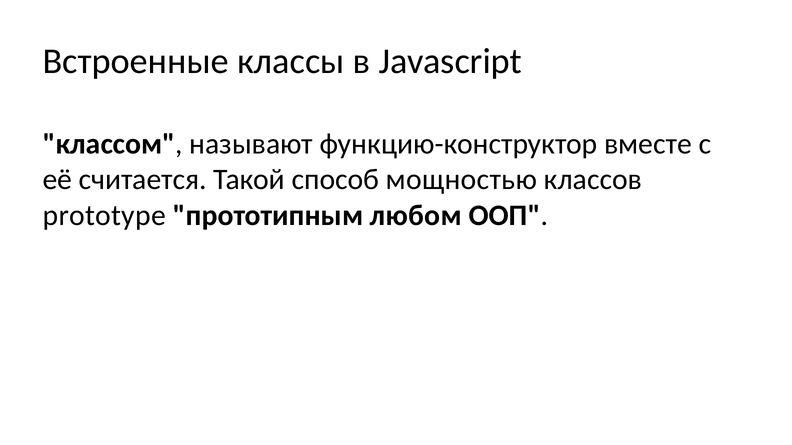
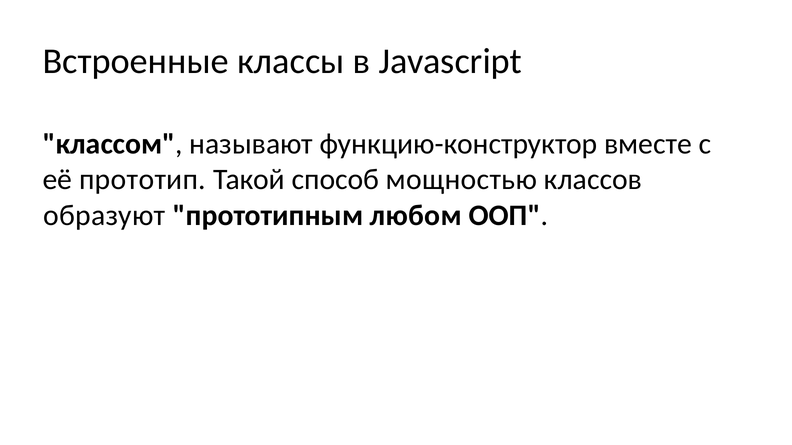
считается: считается -> прототип
prototype: prototype -> образуют
